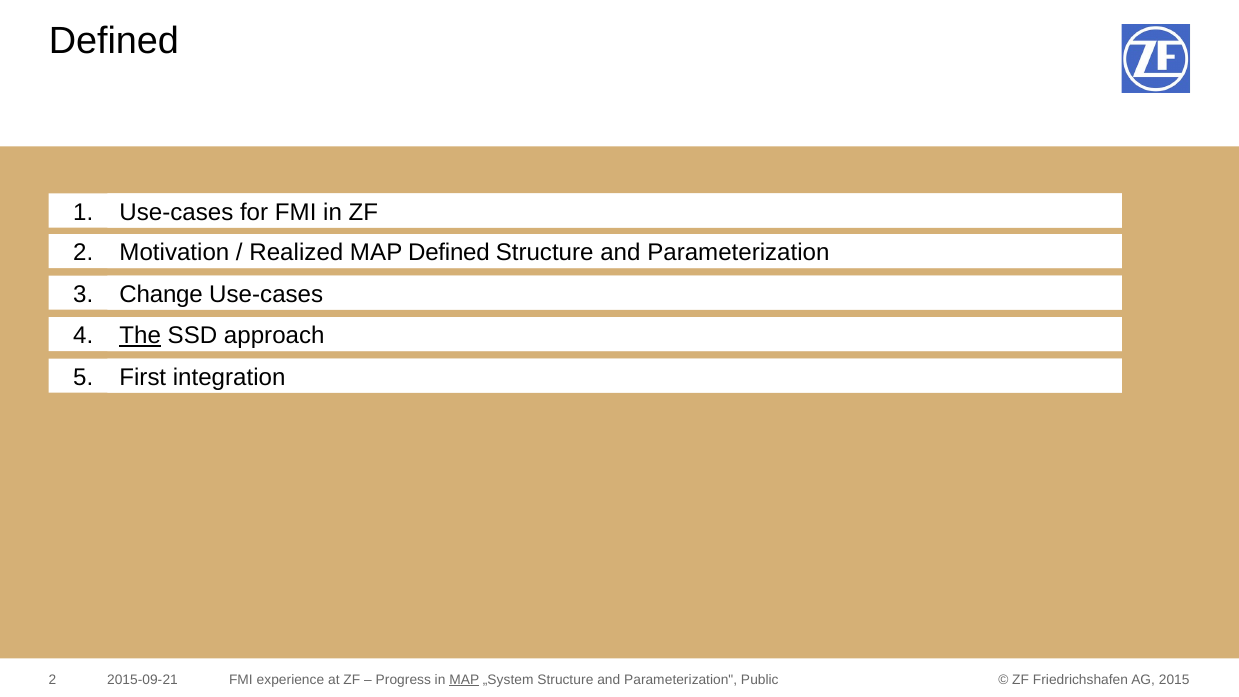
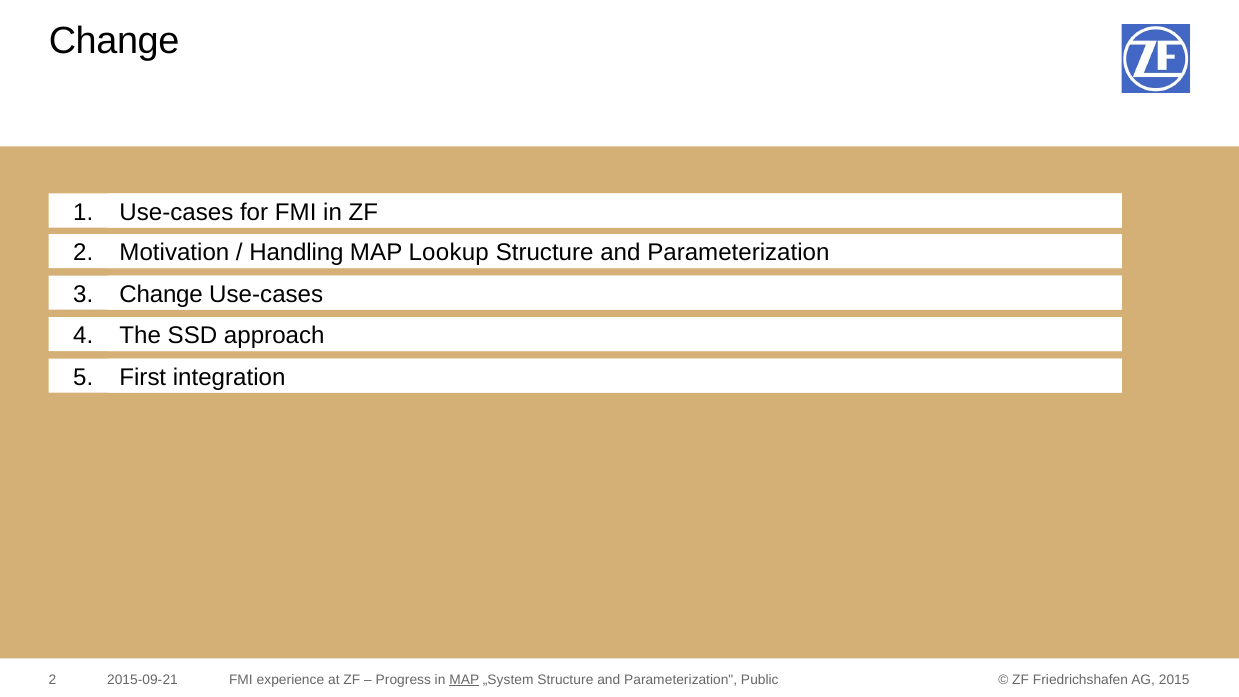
Defined at (114, 41): Defined -> Change
Realized: Realized -> Handling
MAP Defined: Defined -> Lookup
The underline: present -> none
